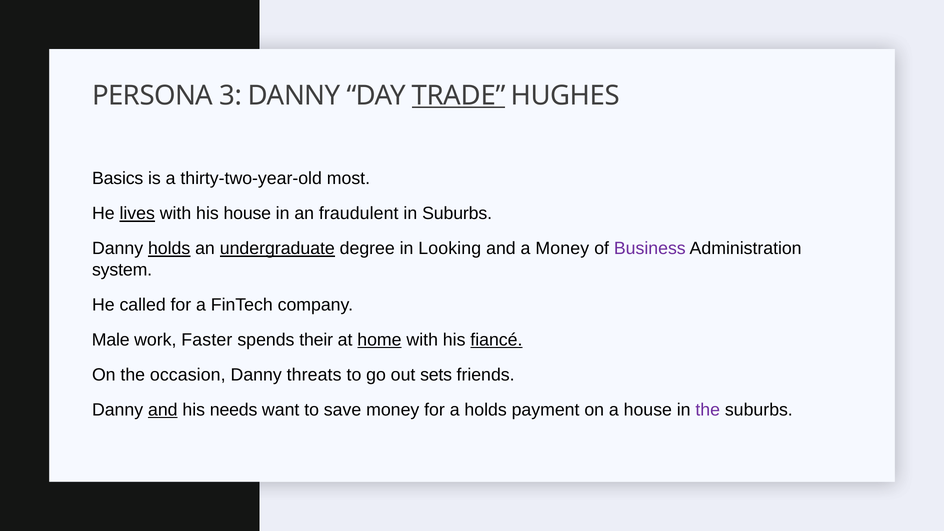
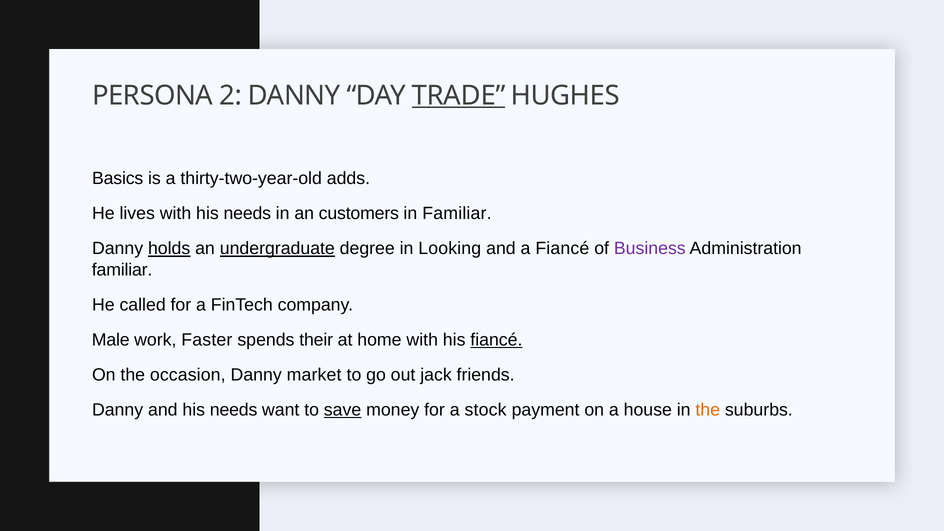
3: 3 -> 2
most: most -> adds
lives underline: present -> none
with his house: house -> needs
fraudulent: fraudulent -> customers
in Suburbs: Suburbs -> Familiar
a Money: Money -> Fiancé
system at (122, 270): system -> familiar
home underline: present -> none
threats: threats -> market
sets: sets -> jack
and at (163, 410) underline: present -> none
save underline: none -> present
a holds: holds -> stock
the at (708, 410) colour: purple -> orange
